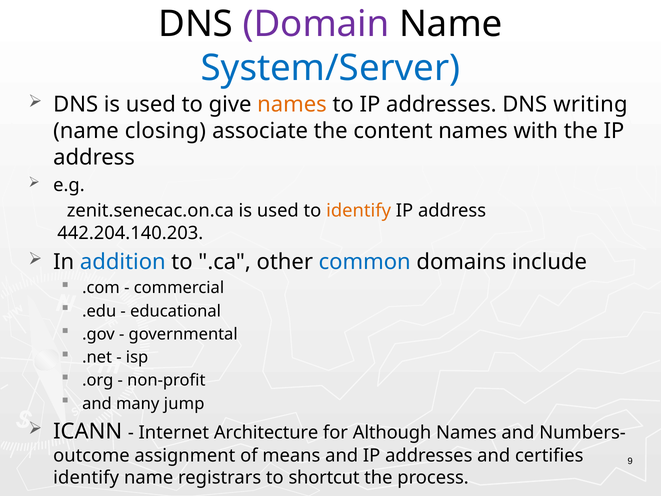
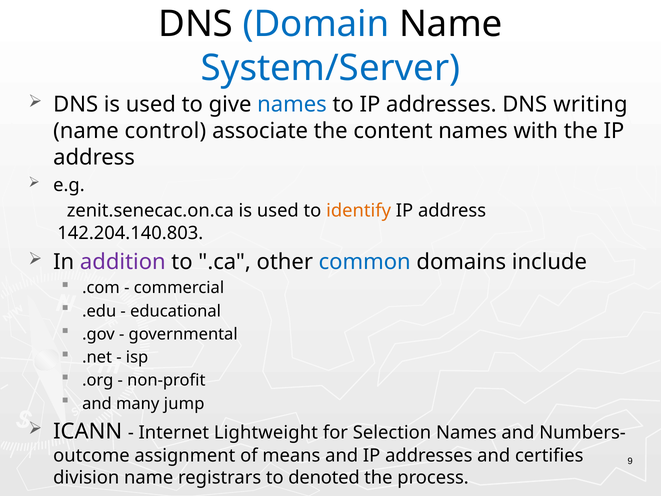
Domain colour: purple -> blue
names at (292, 105) colour: orange -> blue
closing: closing -> control
442.204.140.203: 442.204.140.203 -> 142.204.140.803
addition colour: blue -> purple
Architecture: Architecture -> Lightweight
Although: Although -> Selection
identify at (86, 477): identify -> division
shortcut: shortcut -> denoted
